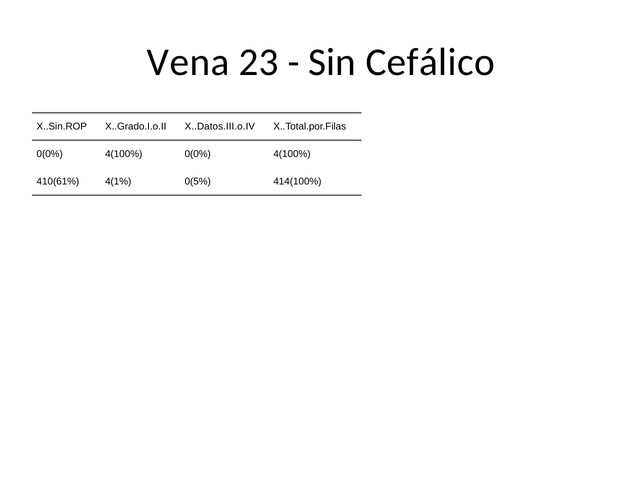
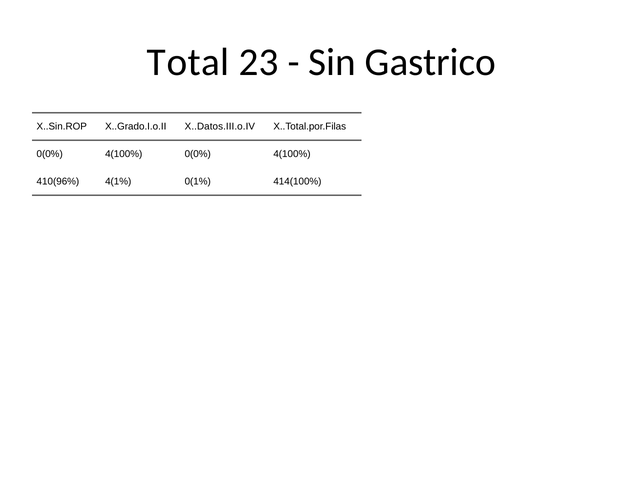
Vena: Vena -> Total
Cefálico: Cefálico -> Gastrico
410(61%: 410(61% -> 410(96%
0(5%: 0(5% -> 0(1%
